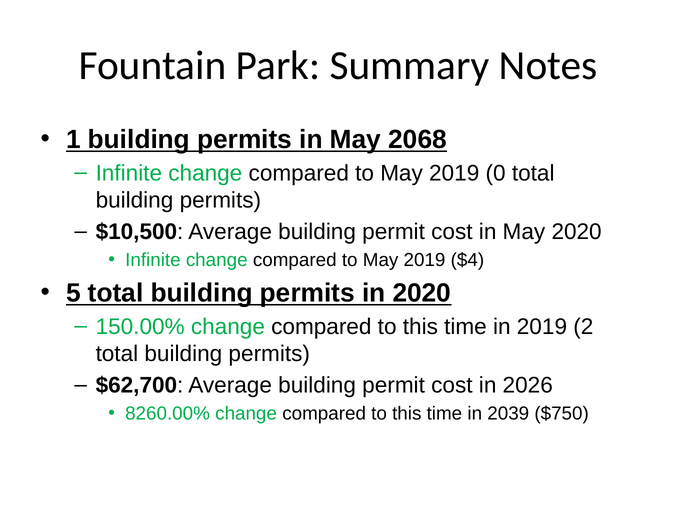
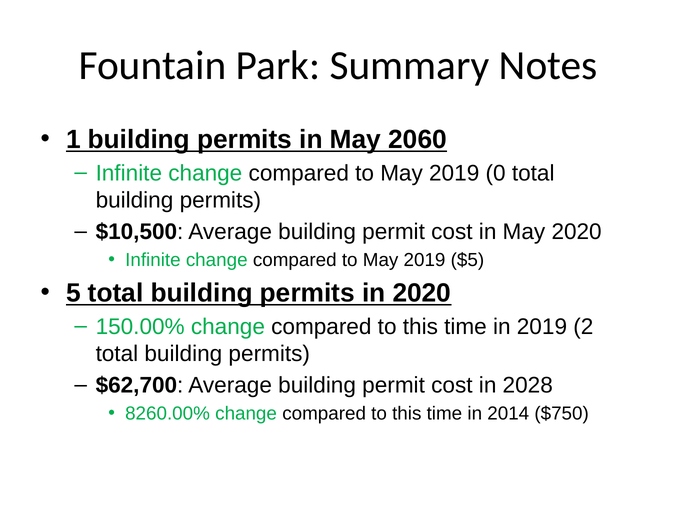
2068: 2068 -> 2060
$4: $4 -> $5
2026: 2026 -> 2028
2039: 2039 -> 2014
